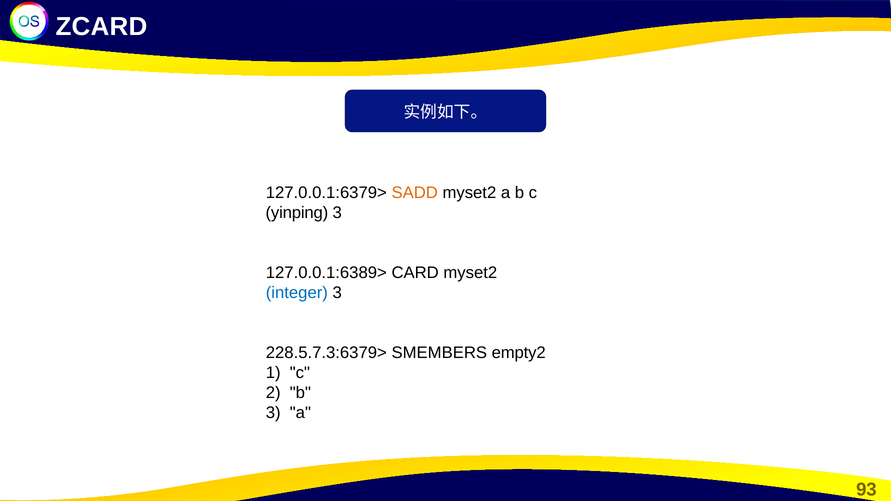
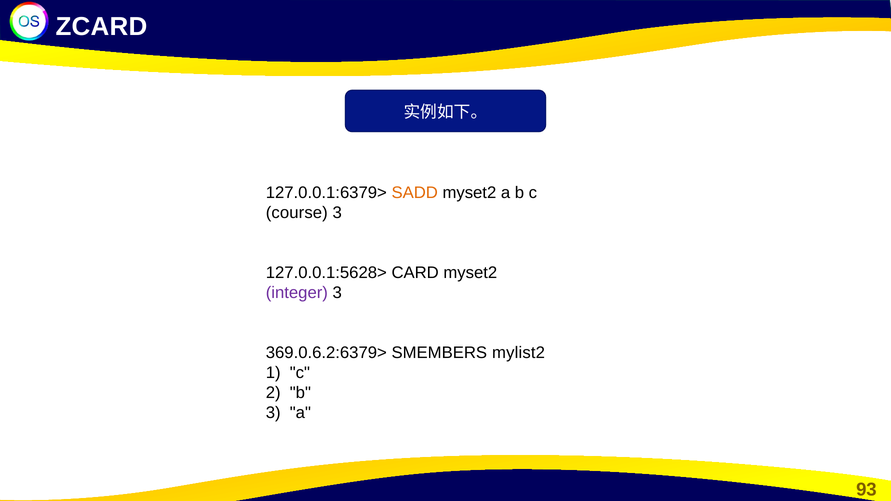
yinping: yinping -> course
127.0.0.1:6389>: 127.0.0.1:6389> -> 127.0.0.1:5628>
integer colour: blue -> purple
228.5.7.3:6379>: 228.5.7.3:6379> -> 369.0.6.2:6379>
empty2: empty2 -> mylist2
